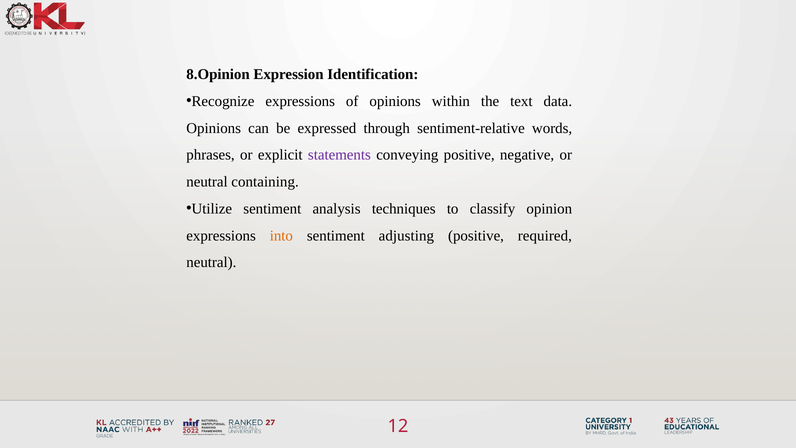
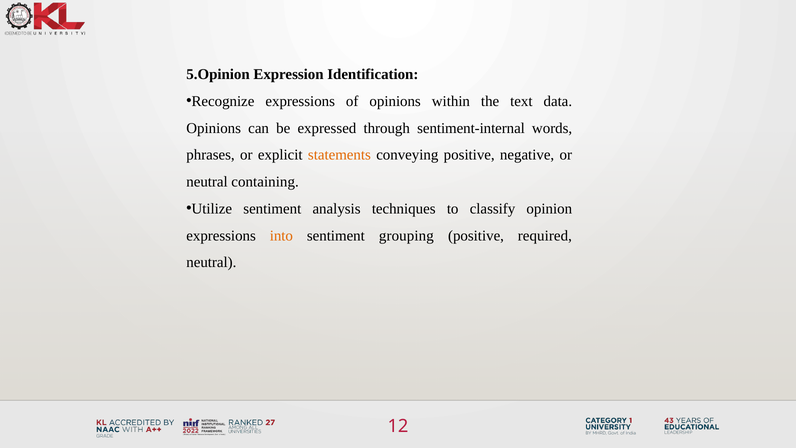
8.Opinion: 8.Opinion -> 5.Opinion
sentiment-relative: sentiment-relative -> sentiment-internal
statements colour: purple -> orange
adjusting: adjusting -> grouping
